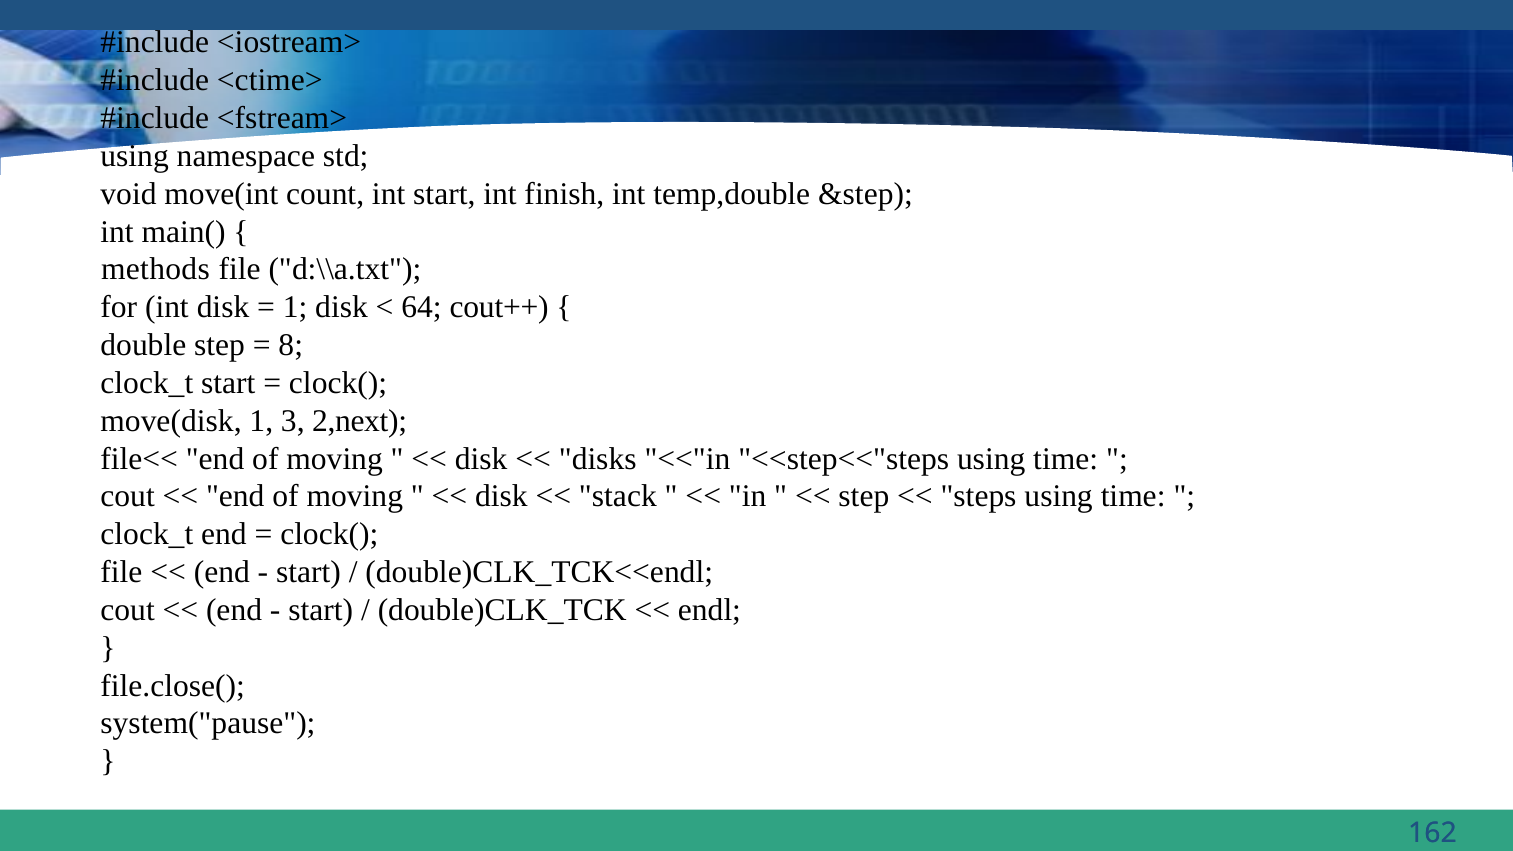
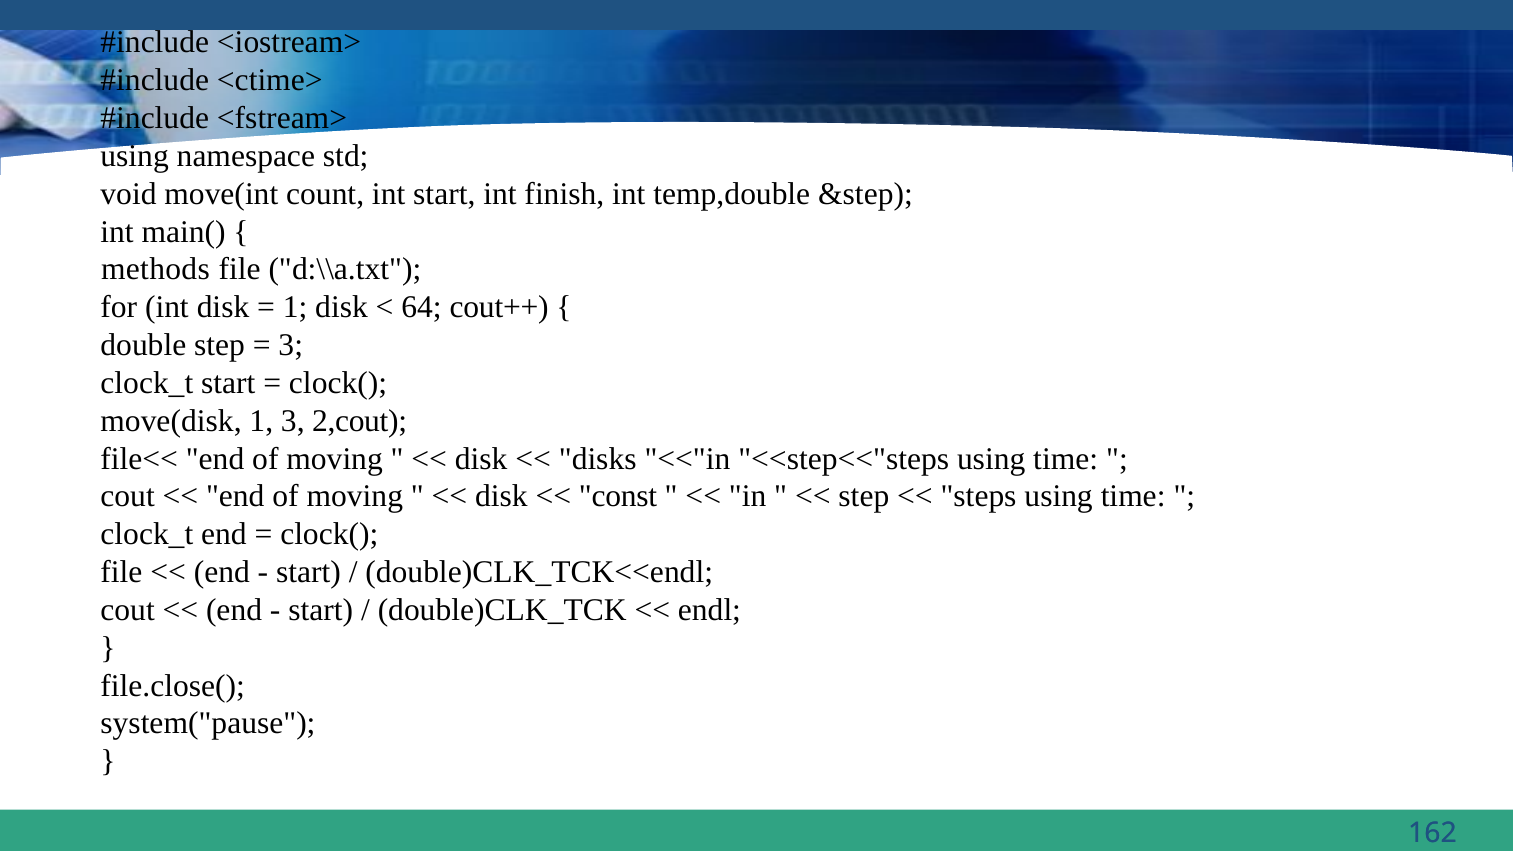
8 at (291, 345): 8 -> 3
2,next: 2,next -> 2,cout
stack: stack -> const
